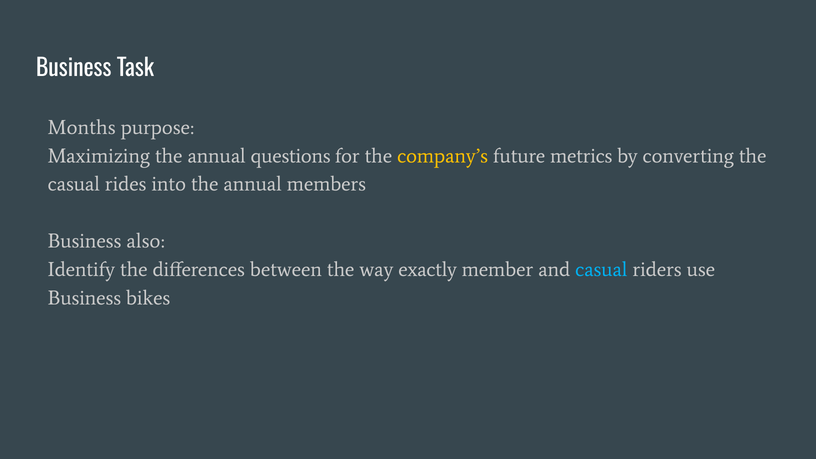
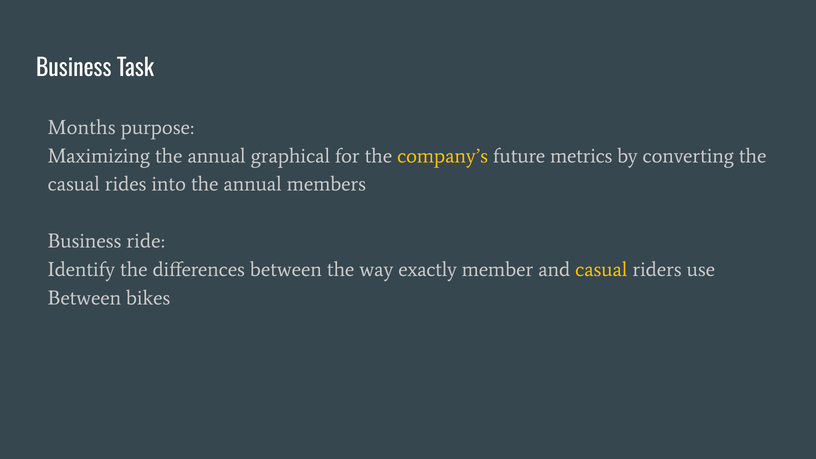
questions: questions -> graphical
also: also -> ride
casual at (601, 270) colour: light blue -> yellow
Business at (84, 298): Business -> Between
